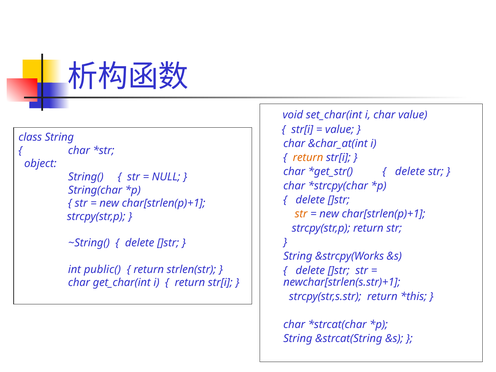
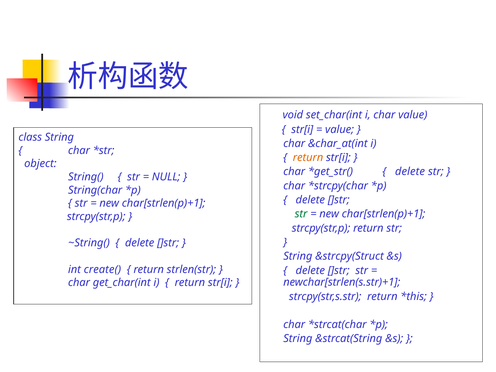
str at (301, 214) colour: orange -> green
&strcpy(Works: &strcpy(Works -> &strcpy(Struct
public(: public( -> create(
